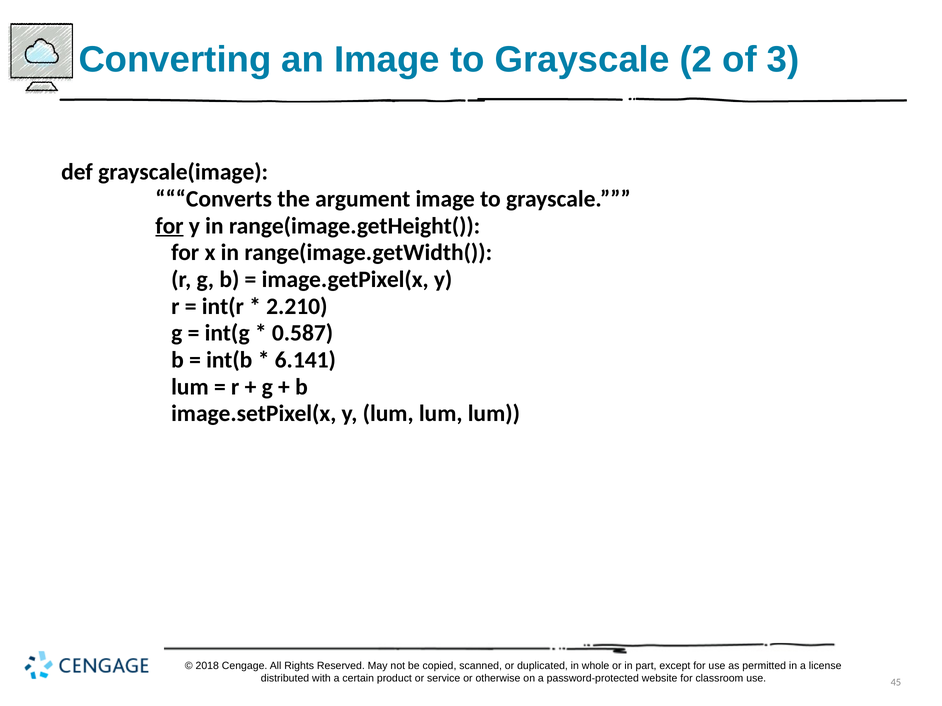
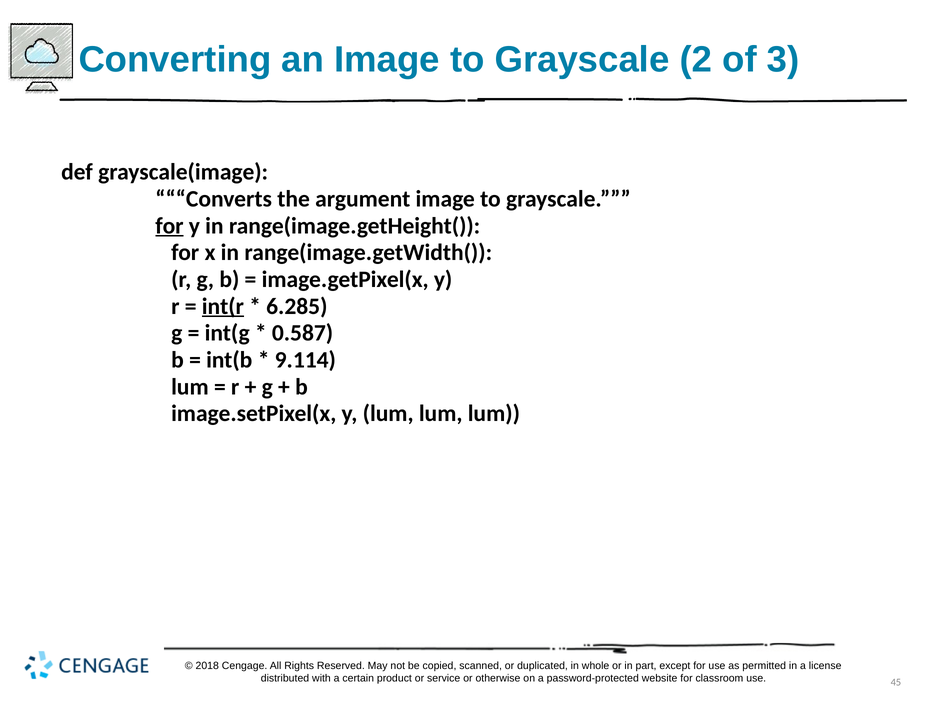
int(r underline: none -> present
2.210: 2.210 -> 6.285
6.141: 6.141 -> 9.114
